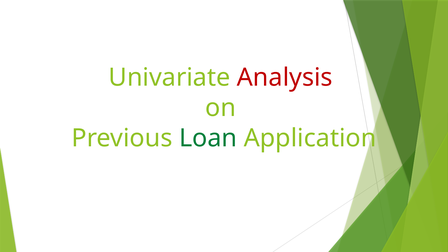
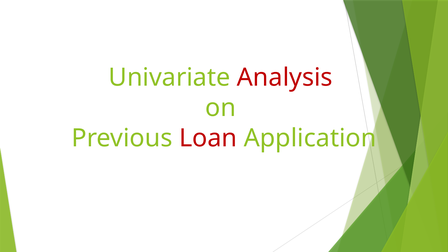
Loan colour: green -> red
